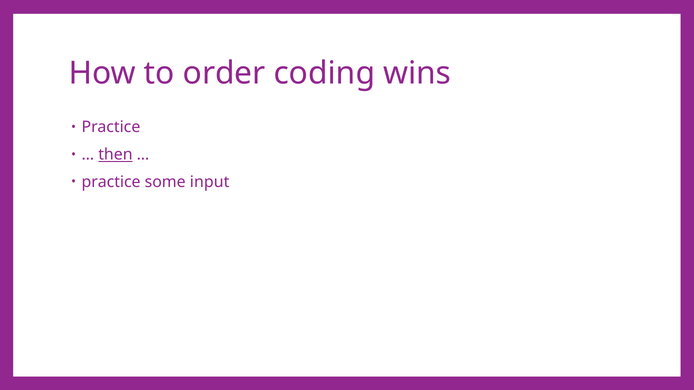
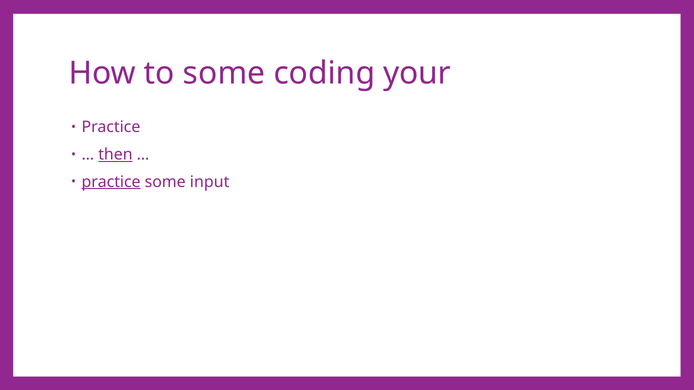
to order: order -> some
wins: wins -> your
practice at (111, 182) underline: none -> present
